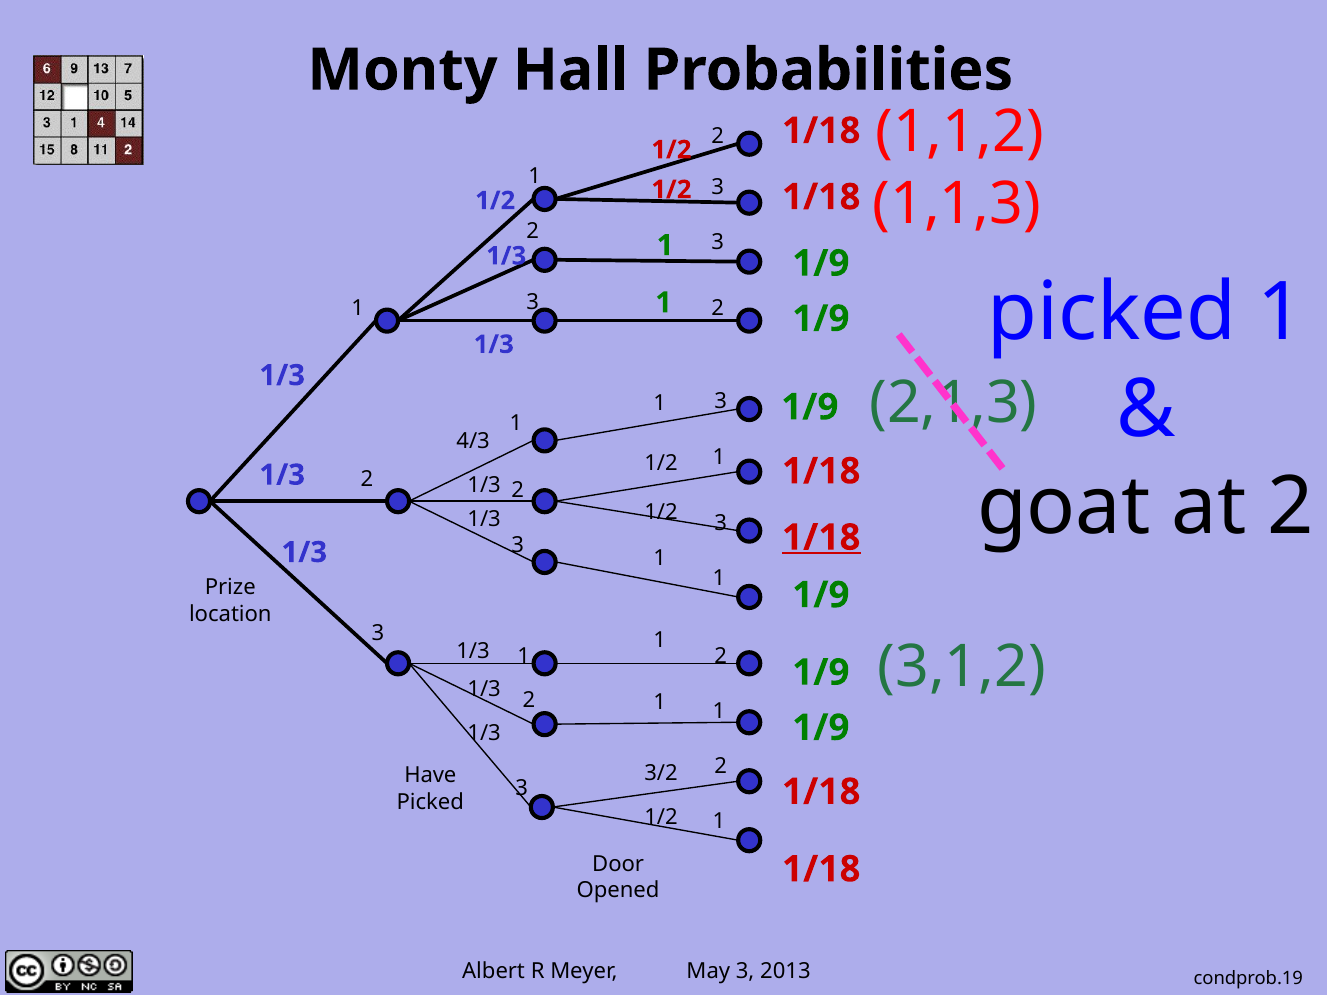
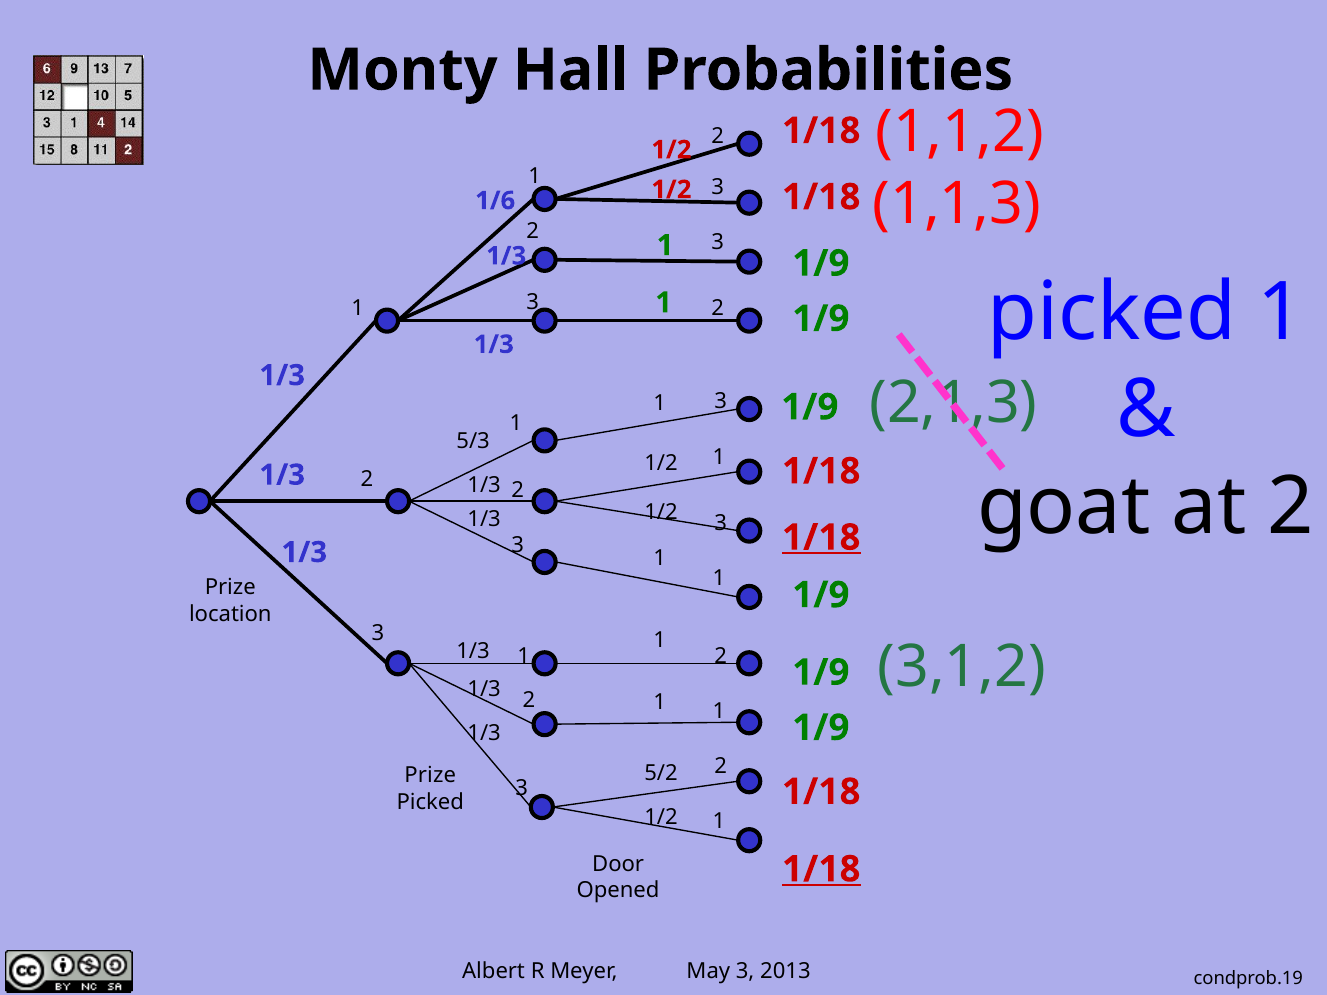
1/2 at (495, 201): 1/2 -> 1/6
4/3: 4/3 -> 5/3
3/2: 3/2 -> 5/2
Have at (430, 776): Have -> Prize
1/18 at (821, 869) underline: none -> present
